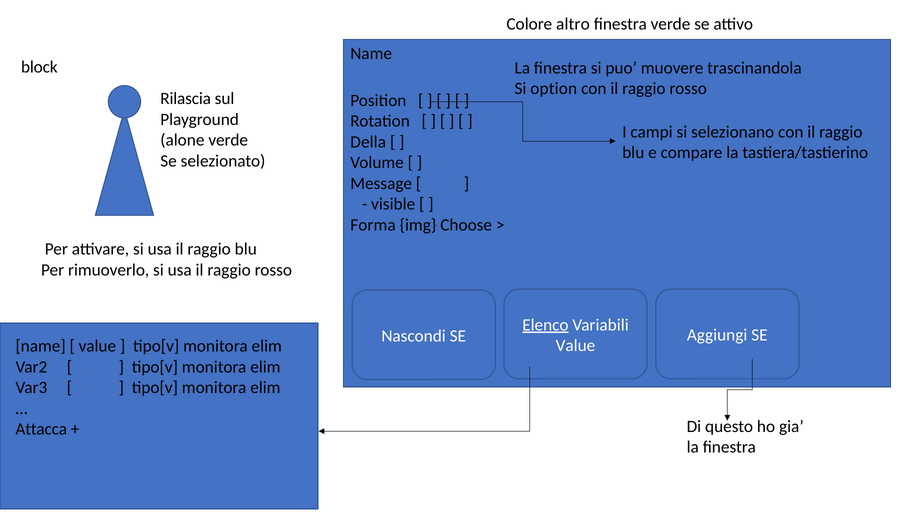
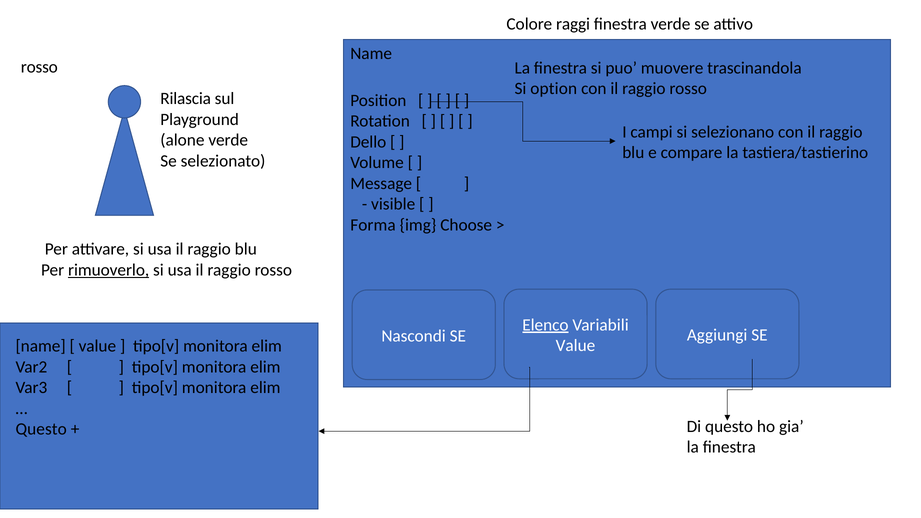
altro: altro -> raggi
block at (39, 67): block -> rosso
Della: Della -> Dello
rimuoverlo underline: none -> present
Attacca at (41, 429): Attacca -> Questo
